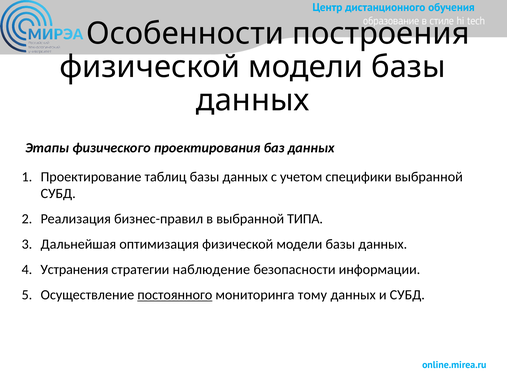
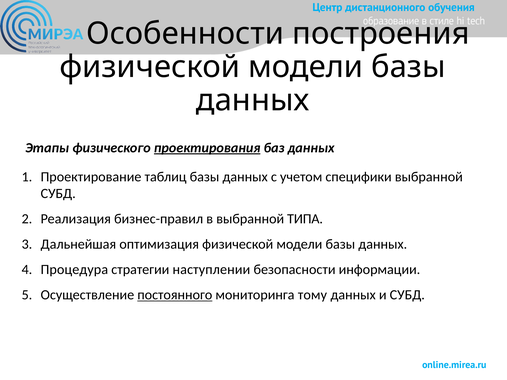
проектирования underline: none -> present
Устранения: Устранения -> Процедура
наблюдение: наблюдение -> наступлении
